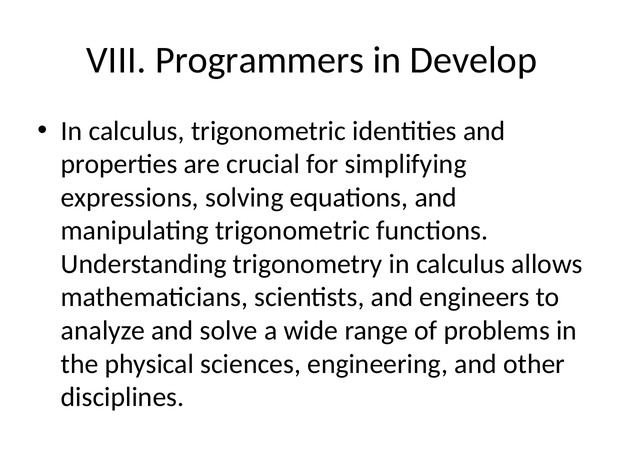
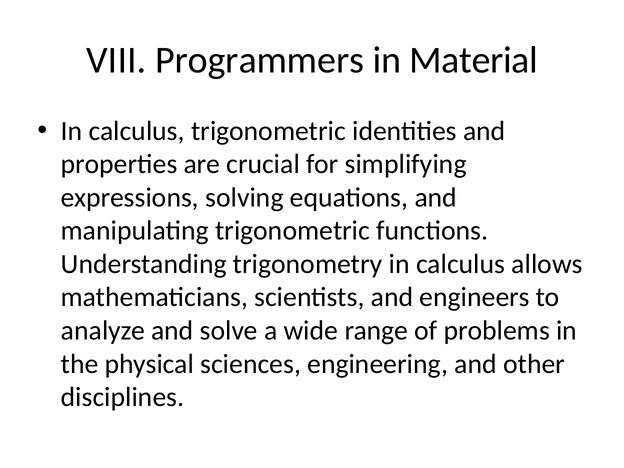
Develop: Develop -> Material
